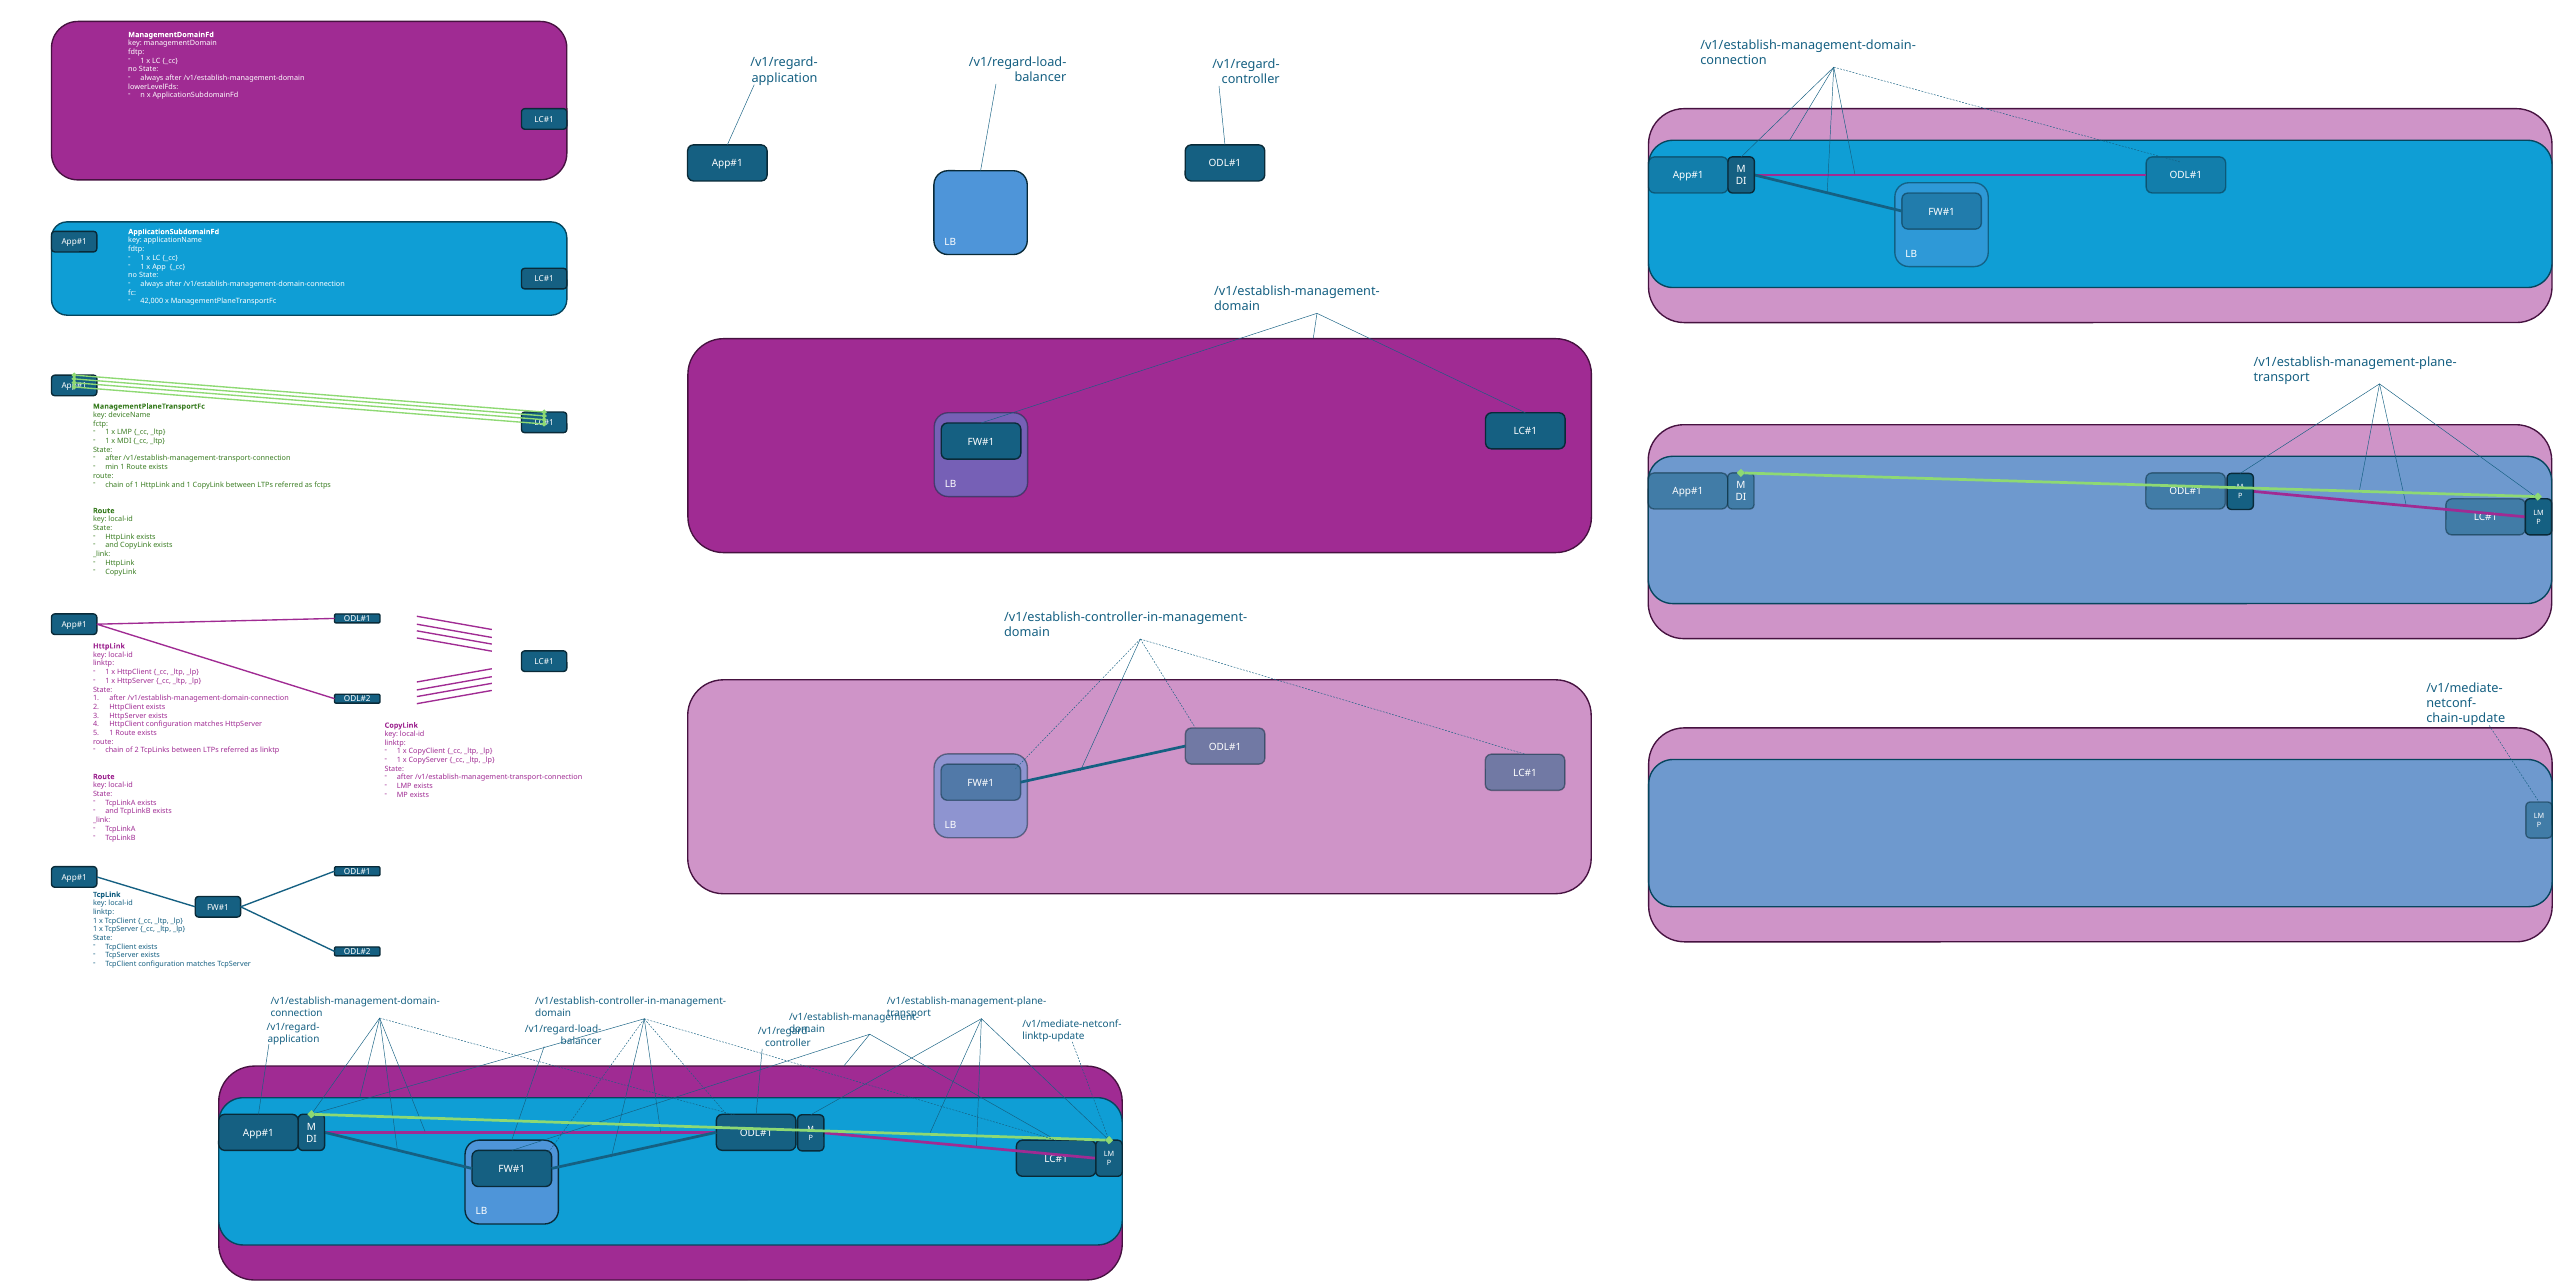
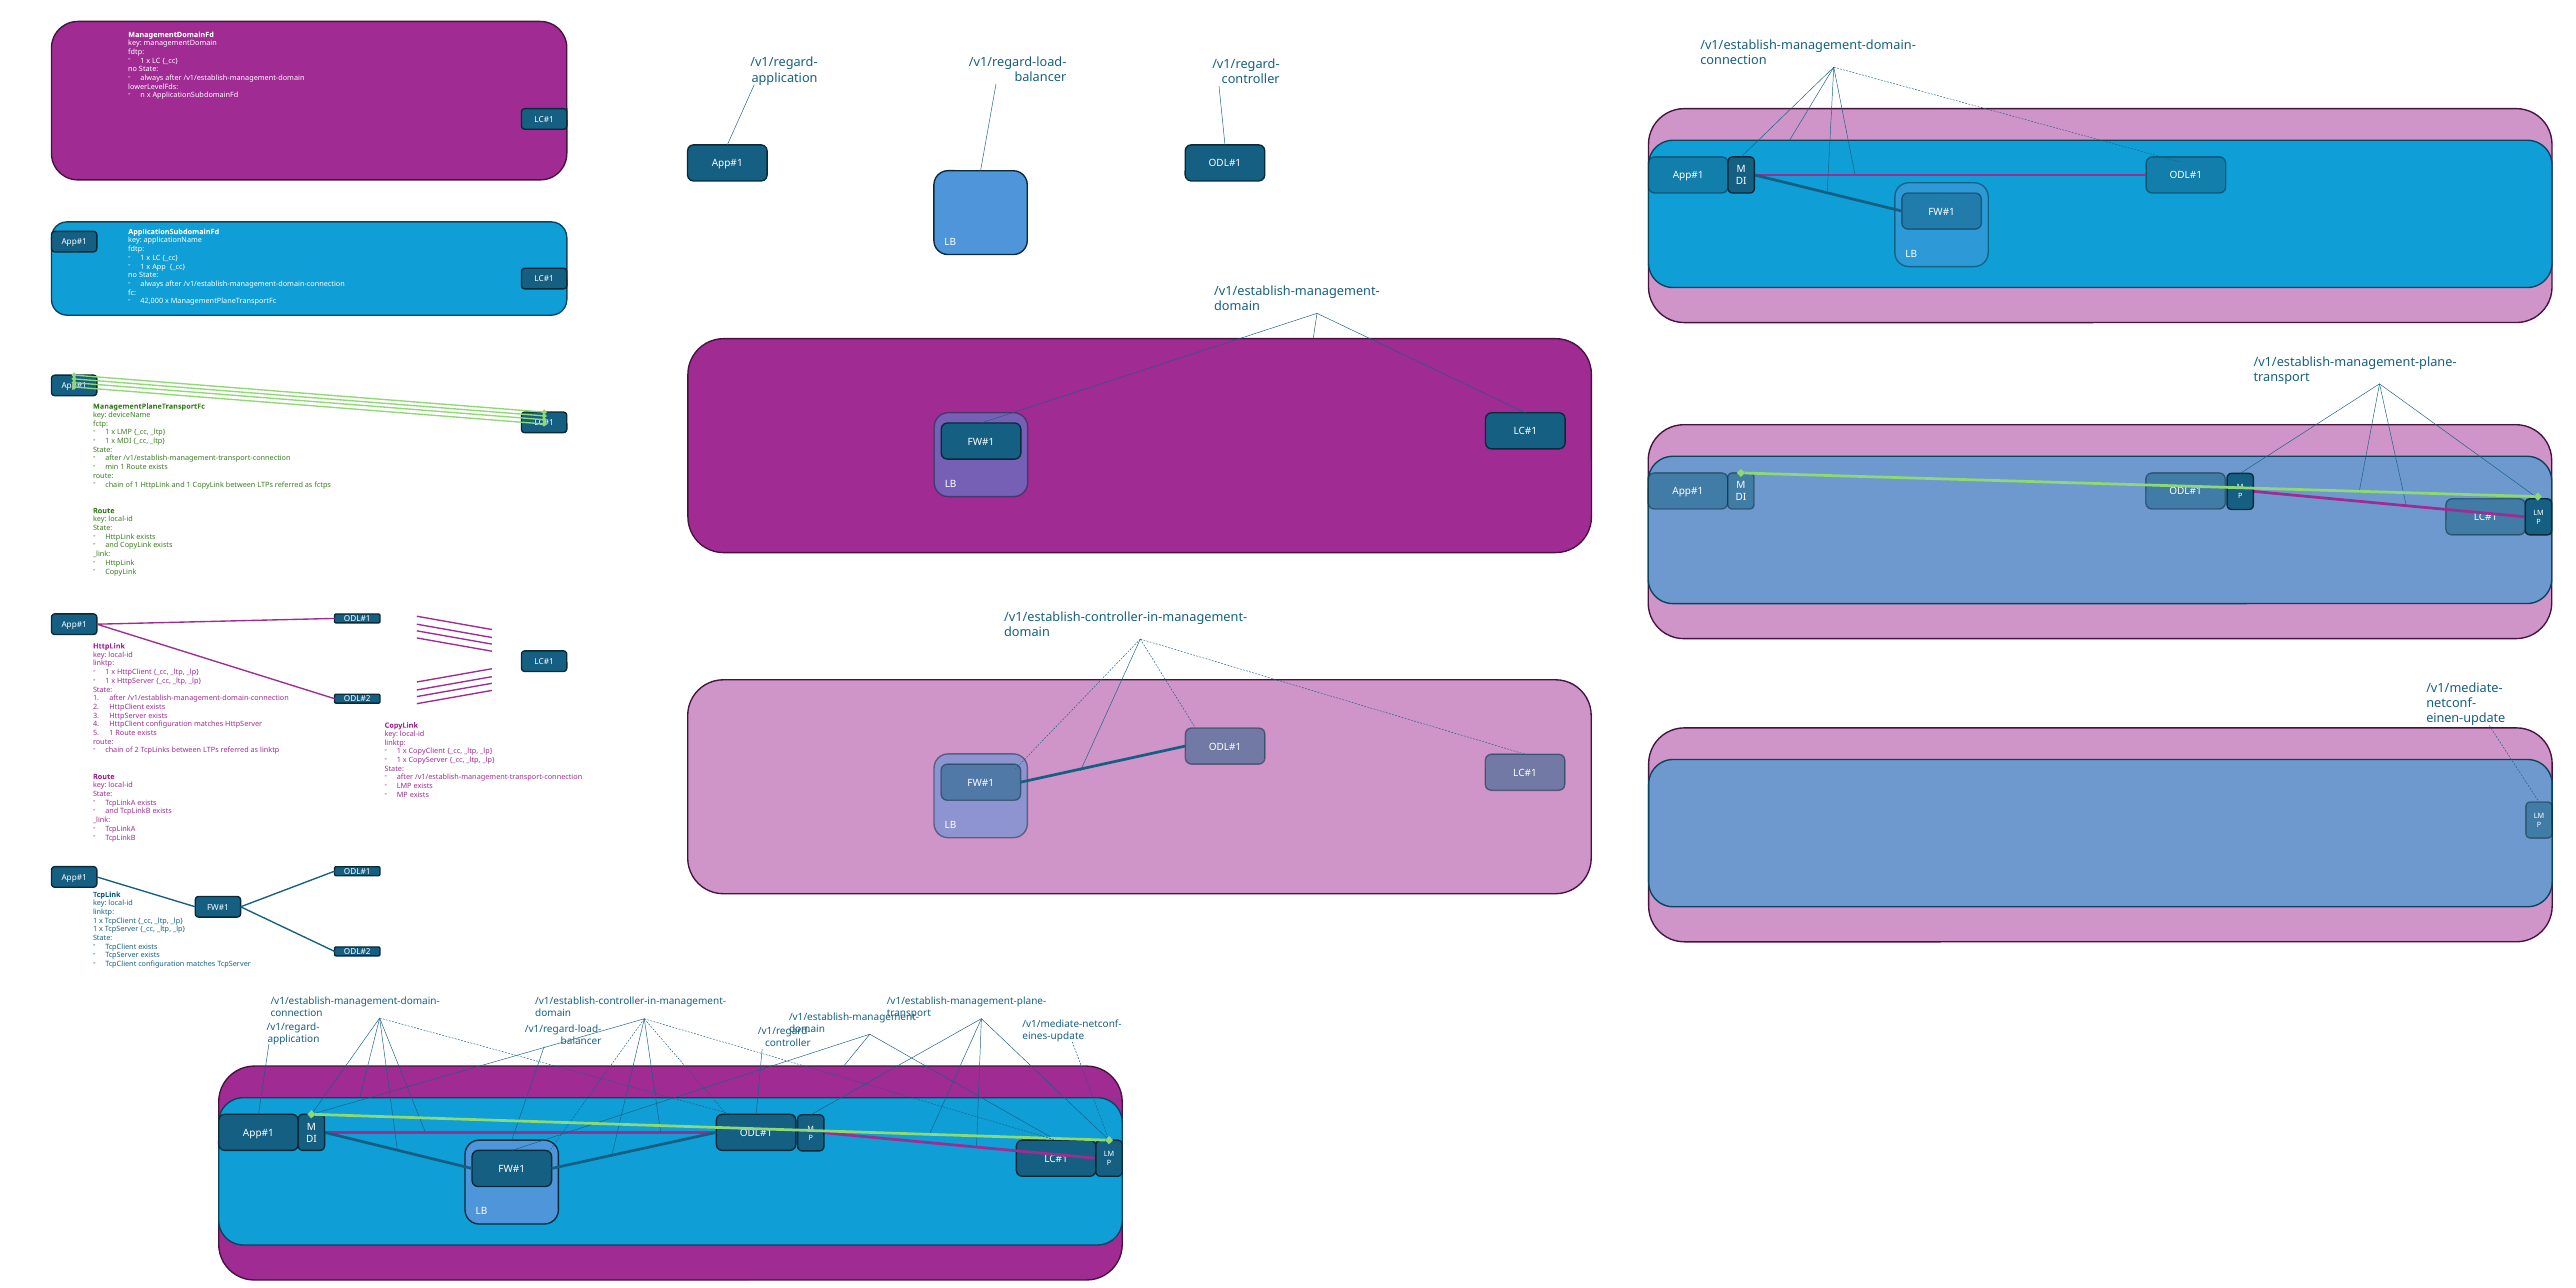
chain-update: chain-update -> einen-update
linktp-update: linktp-update -> eines-update
